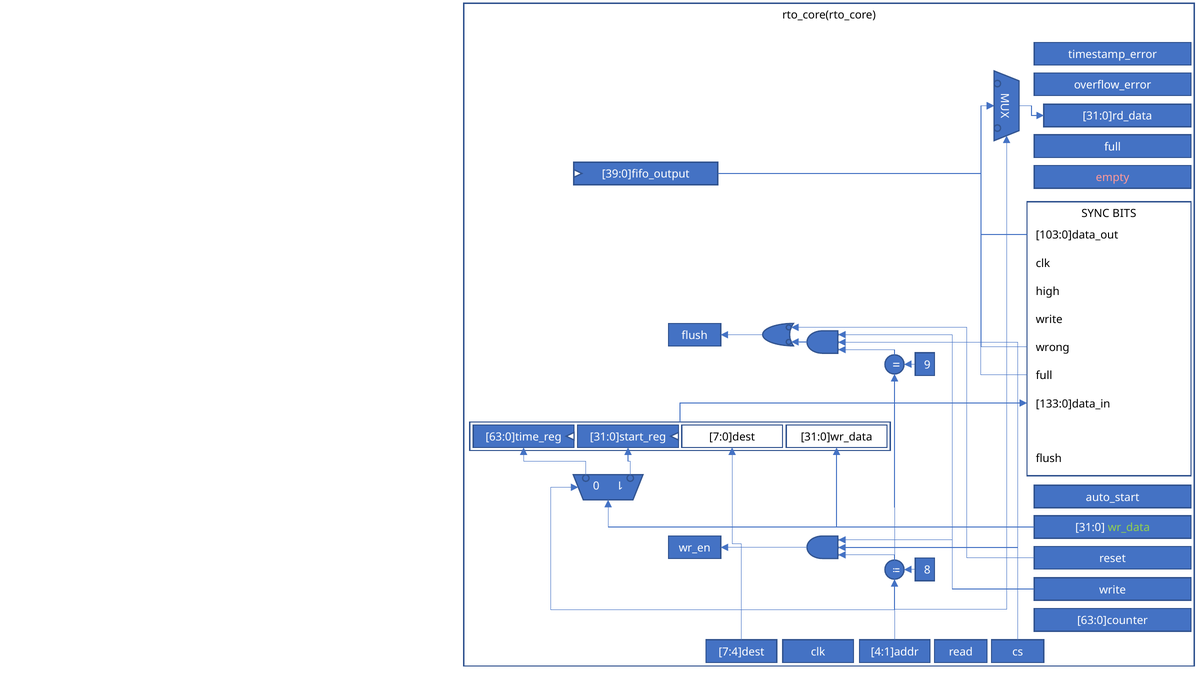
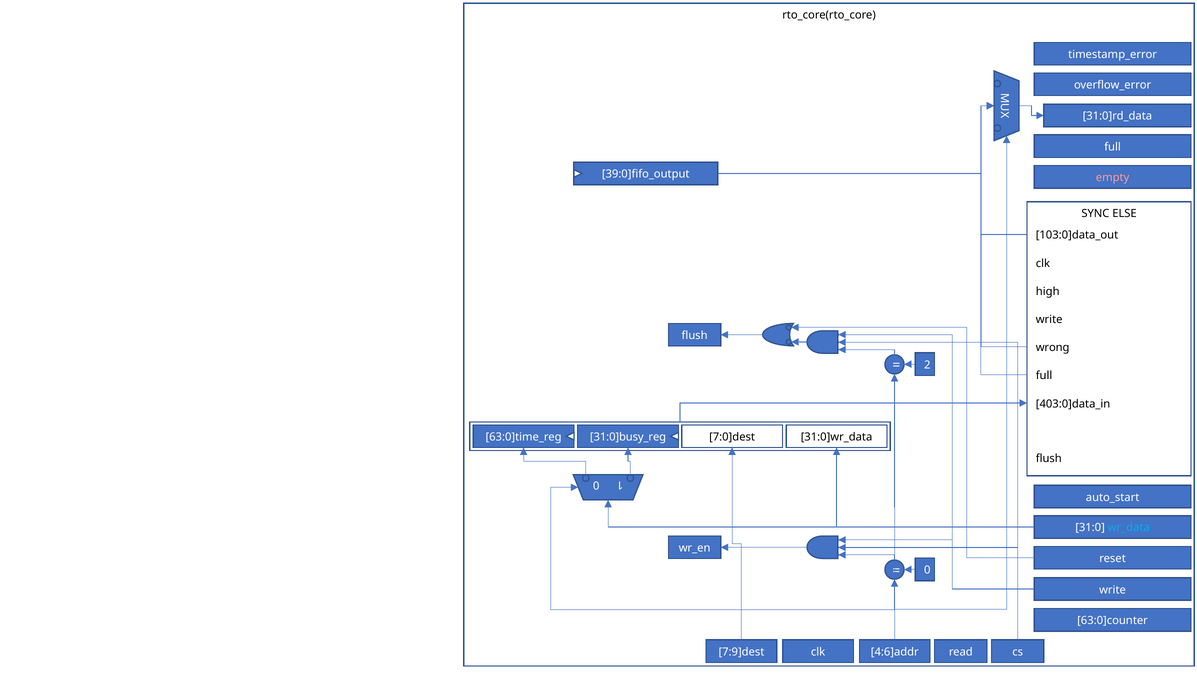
BITS: BITS -> ELSE
9: 9 -> 2
133:0]data_in: 133:0]data_in -> 403:0]data_in
31:0]start_reg: 31:0]start_reg -> 31:0]busy_reg
wr_data colour: light green -> light blue
8 at (927, 570): 8 -> 0
7:4]dest: 7:4]dest -> 7:9]dest
4:1]addr: 4:1]addr -> 4:6]addr
